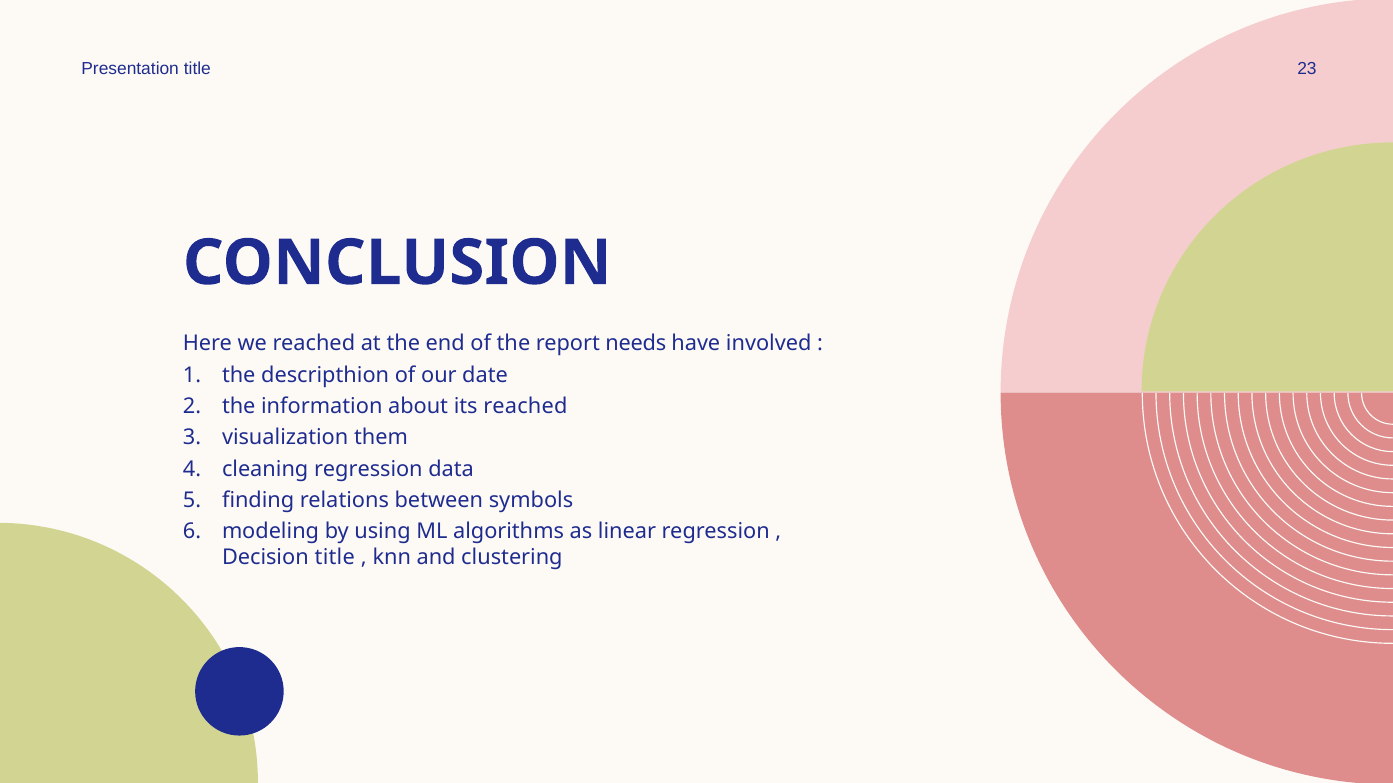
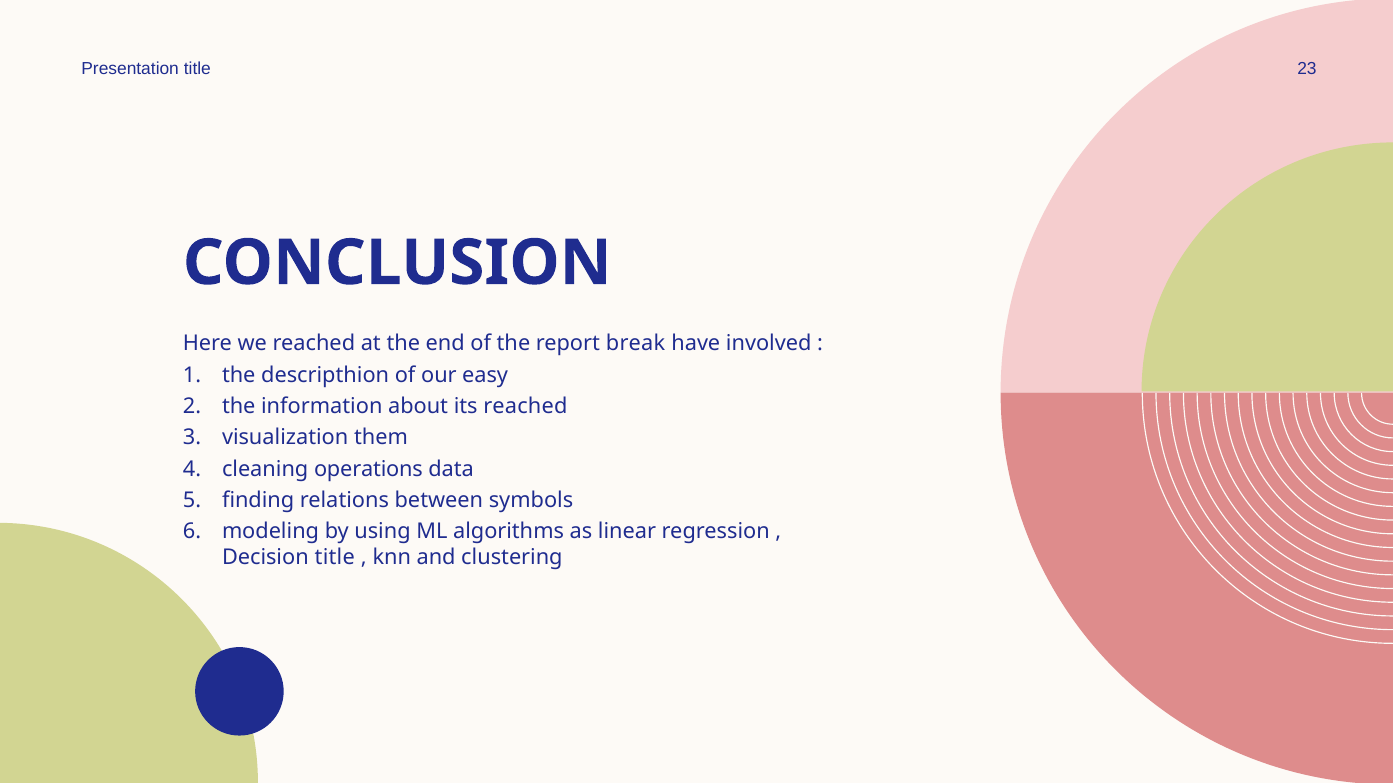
needs: needs -> break
date: date -> easy
cleaning regression: regression -> operations
